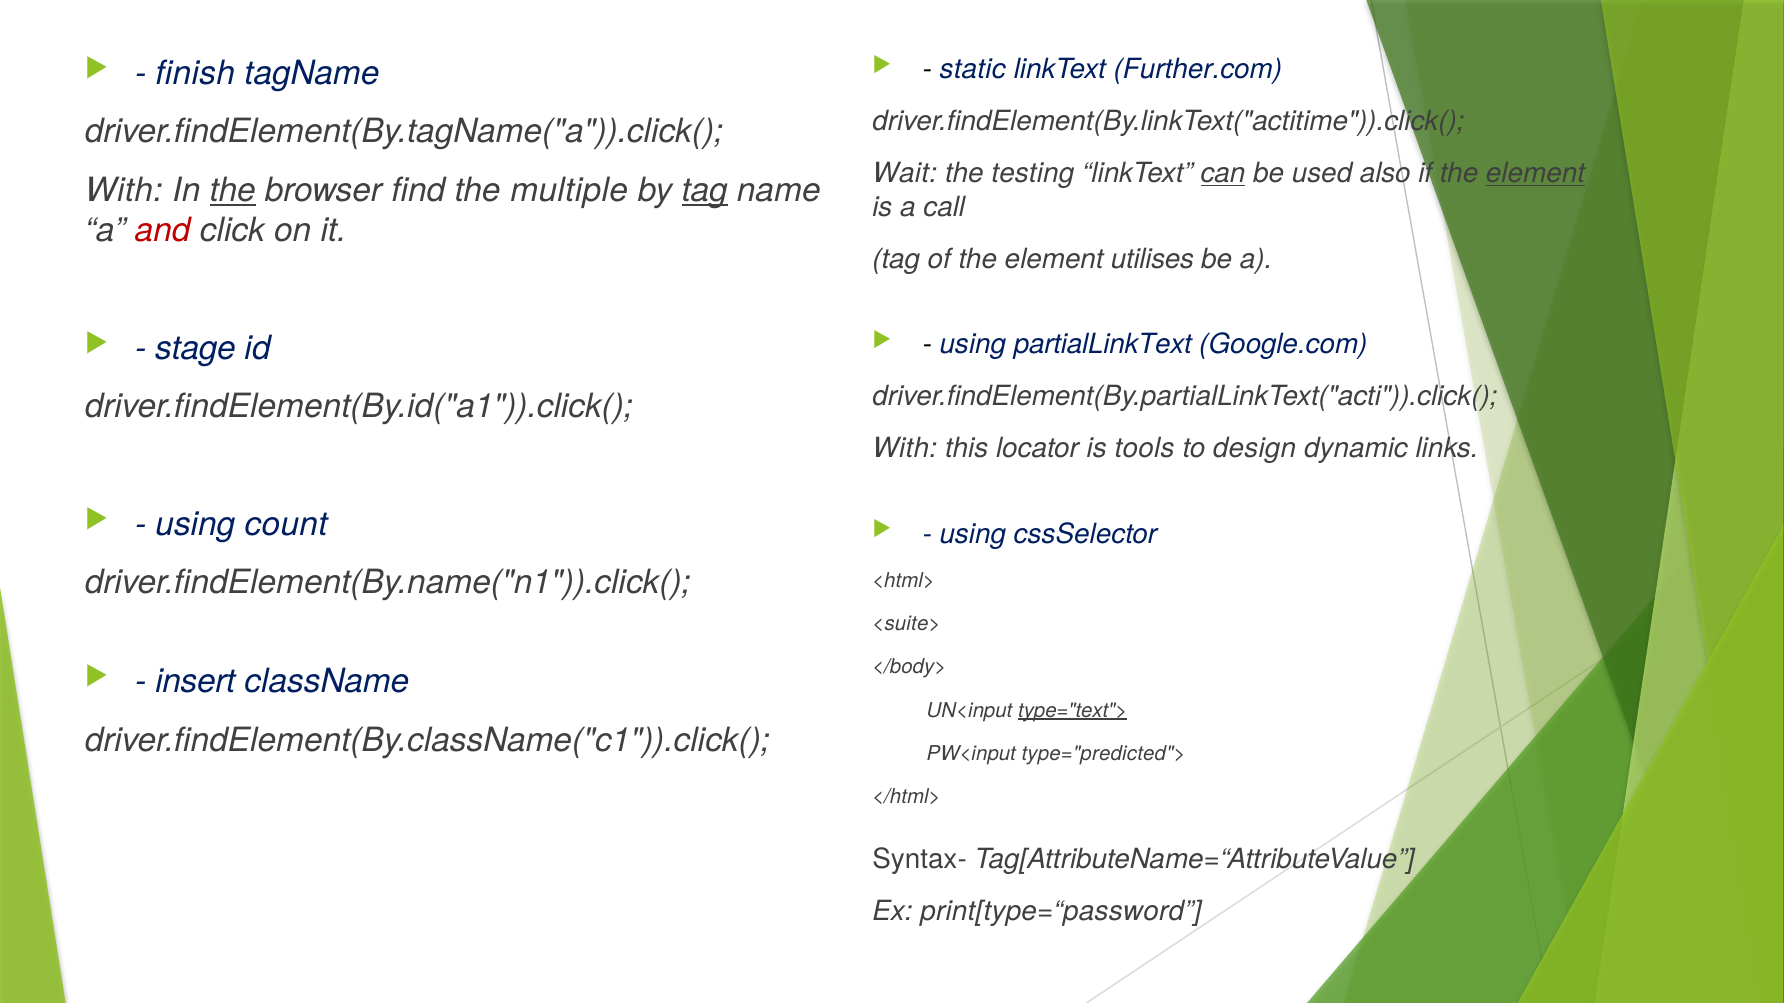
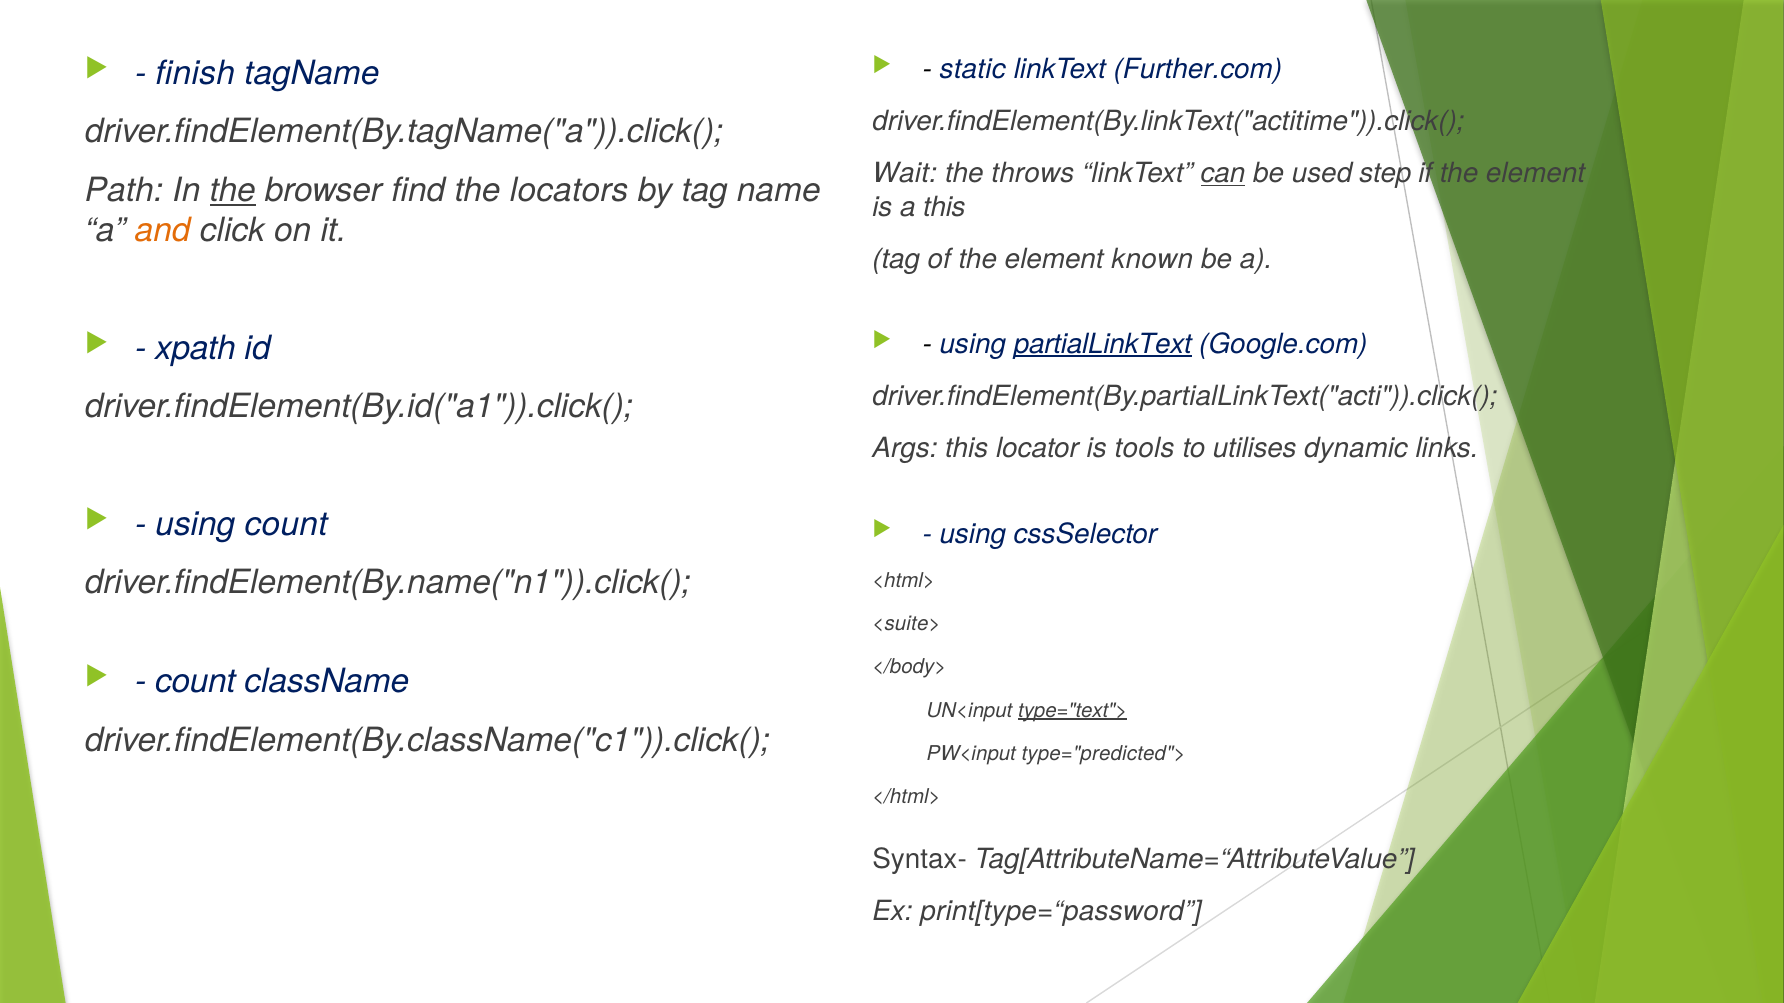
testing: testing -> throws
also: also -> step
element at (1536, 174) underline: present -> none
With at (124, 191): With -> Path
multiple: multiple -> locators
tag at (705, 191) underline: present -> none
a call: call -> this
and colour: red -> orange
utilises: utilises -> known
partialLinkText underline: none -> present
stage: stage -> xpath
With at (905, 449): With -> Args
design: design -> utilises
insert at (195, 682): insert -> count
